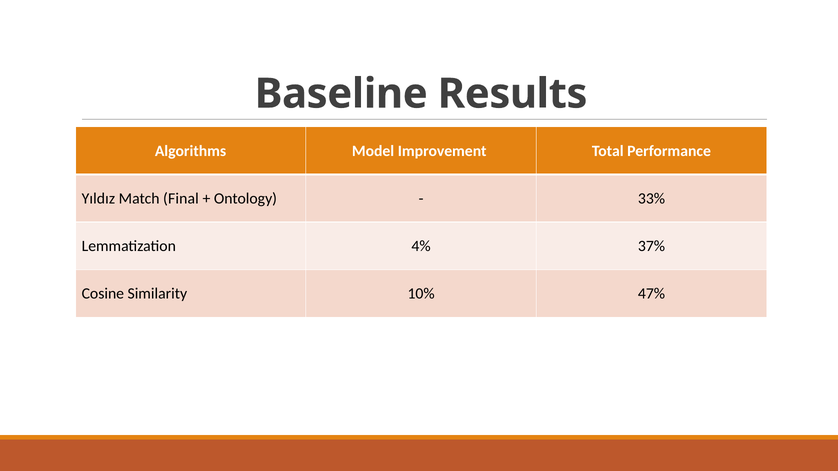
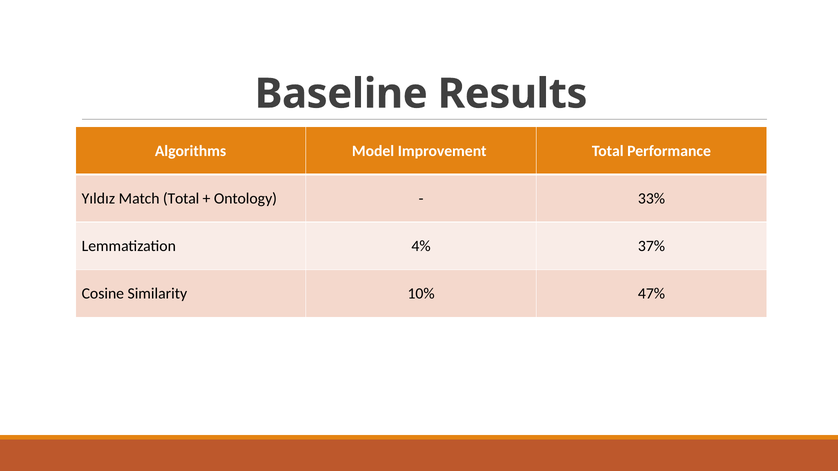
Match Final: Final -> Total
